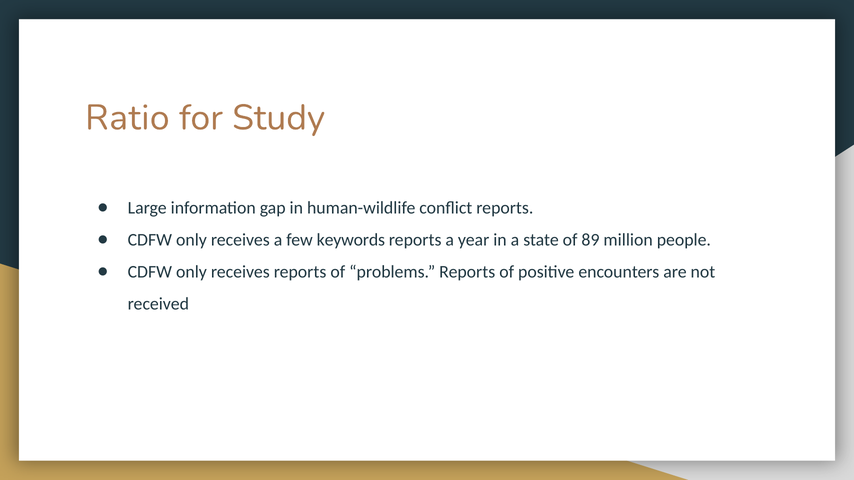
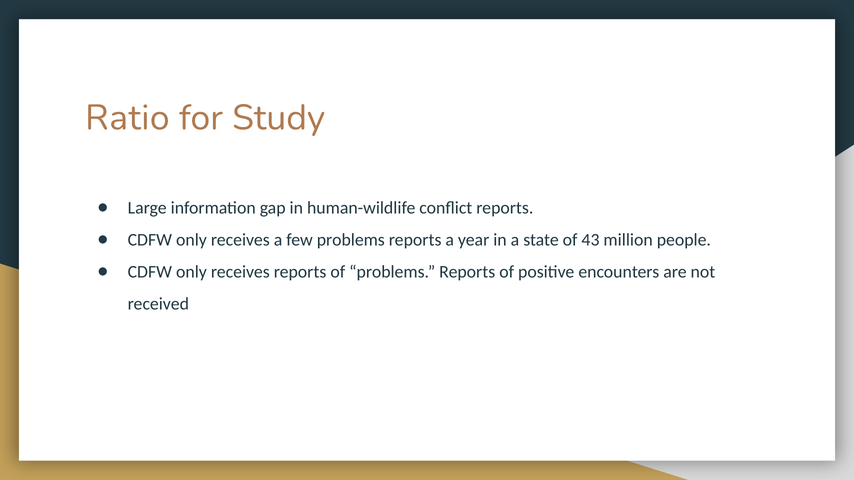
few keywords: keywords -> problems
89: 89 -> 43
